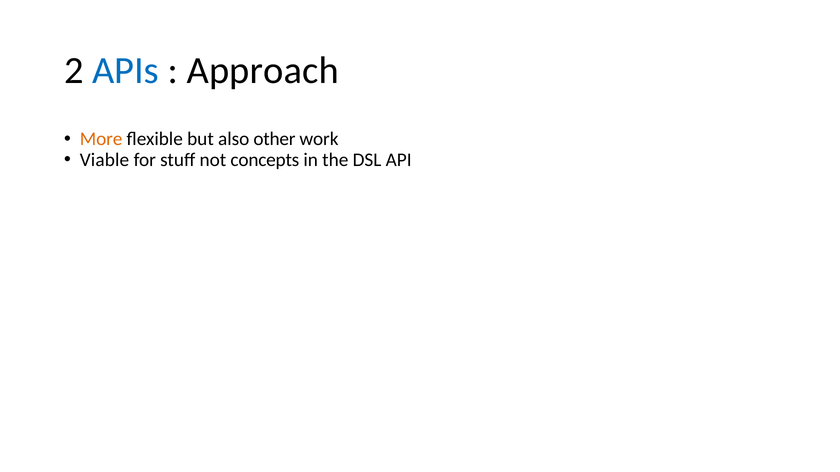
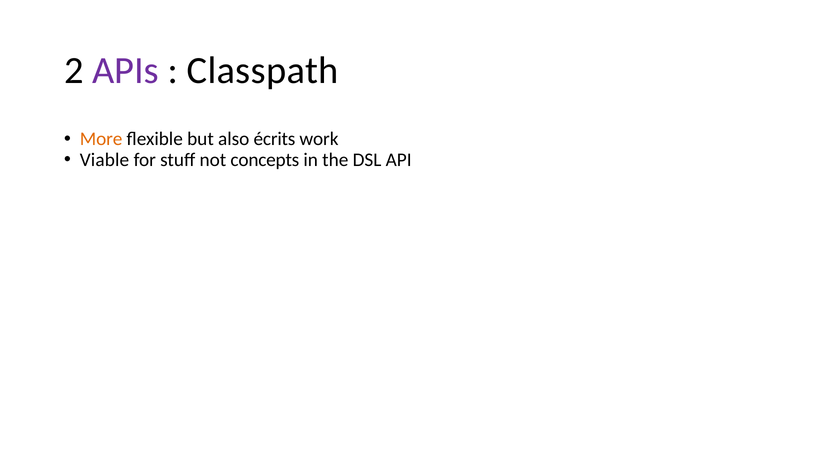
APIs colour: blue -> purple
Approach: Approach -> Classpath
other: other -> écrits
